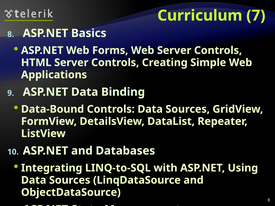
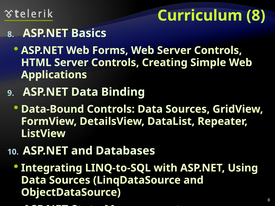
Curriculum 7: 7 -> 8
